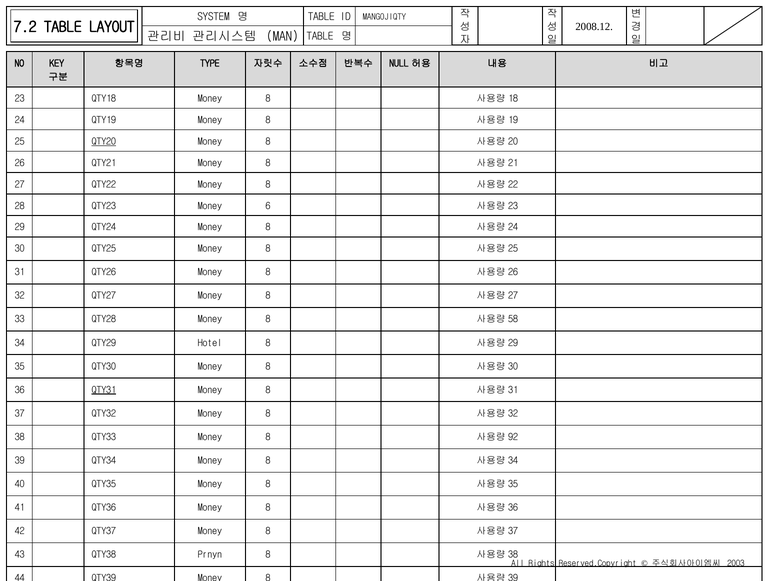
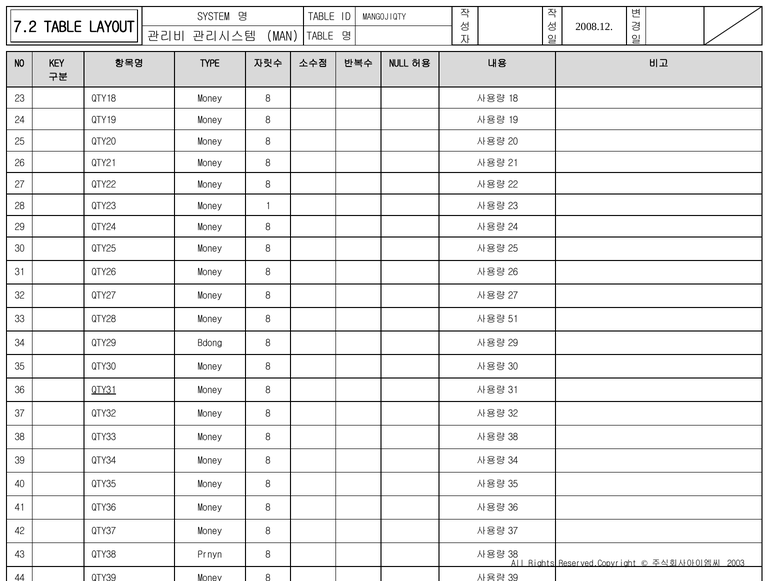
QTY20 underline: present -> none
6: 6 -> 1
58: 58 -> 51
Hotel: Hotel -> Bdong
92 at (513, 437): 92 -> 38
